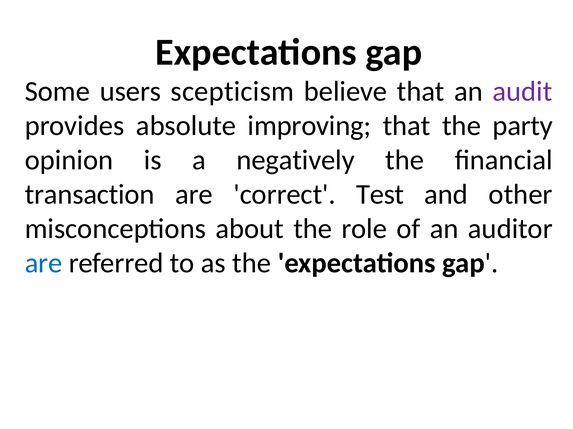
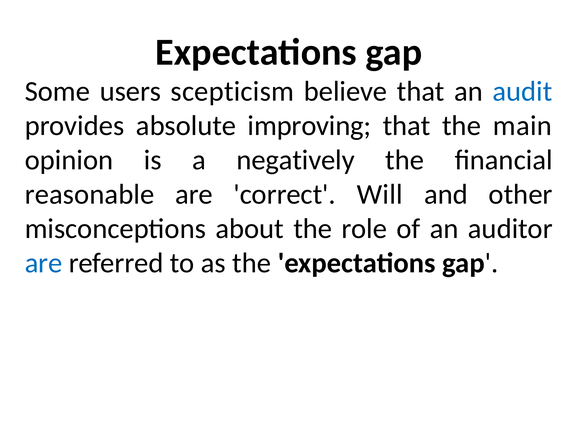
audit colour: purple -> blue
party: party -> main
transaction: transaction -> reasonable
Test: Test -> Will
